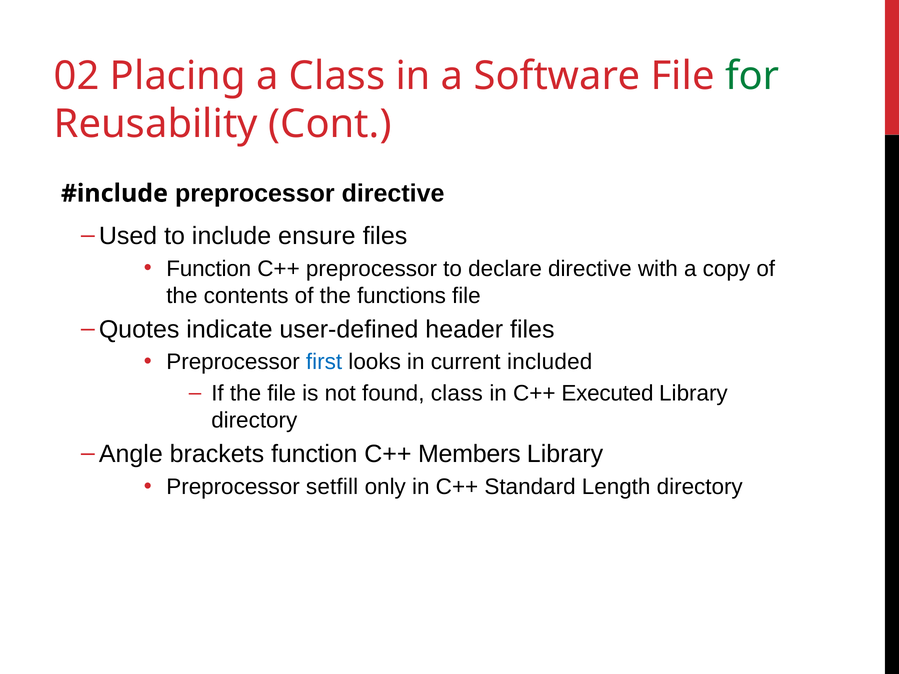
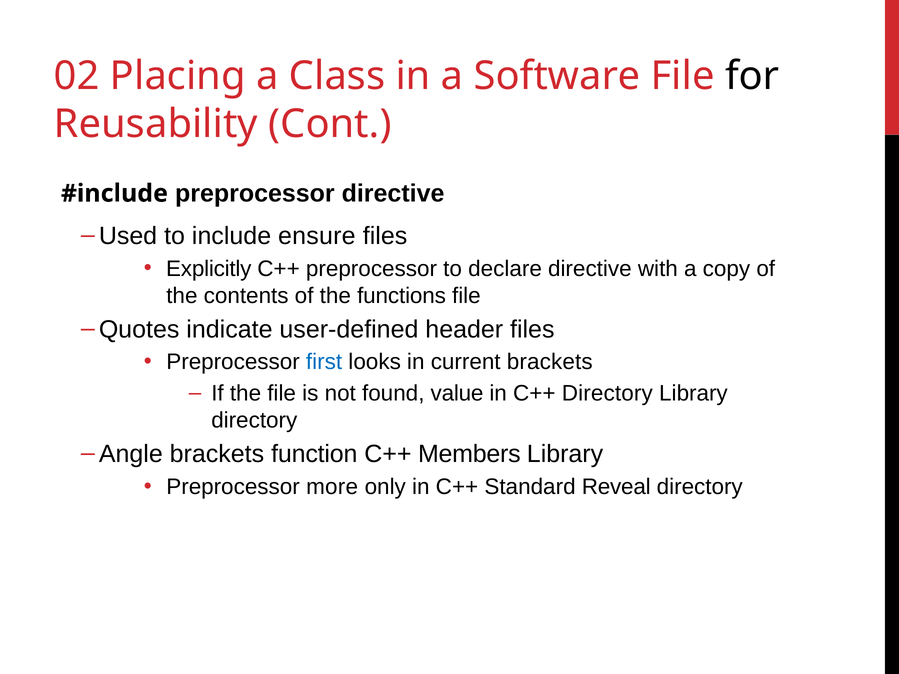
for colour: green -> black
Function at (209, 269): Function -> Explicitly
current included: included -> brackets
found class: class -> value
C++ Executed: Executed -> Directory
setfill: setfill -> more
Length: Length -> Reveal
